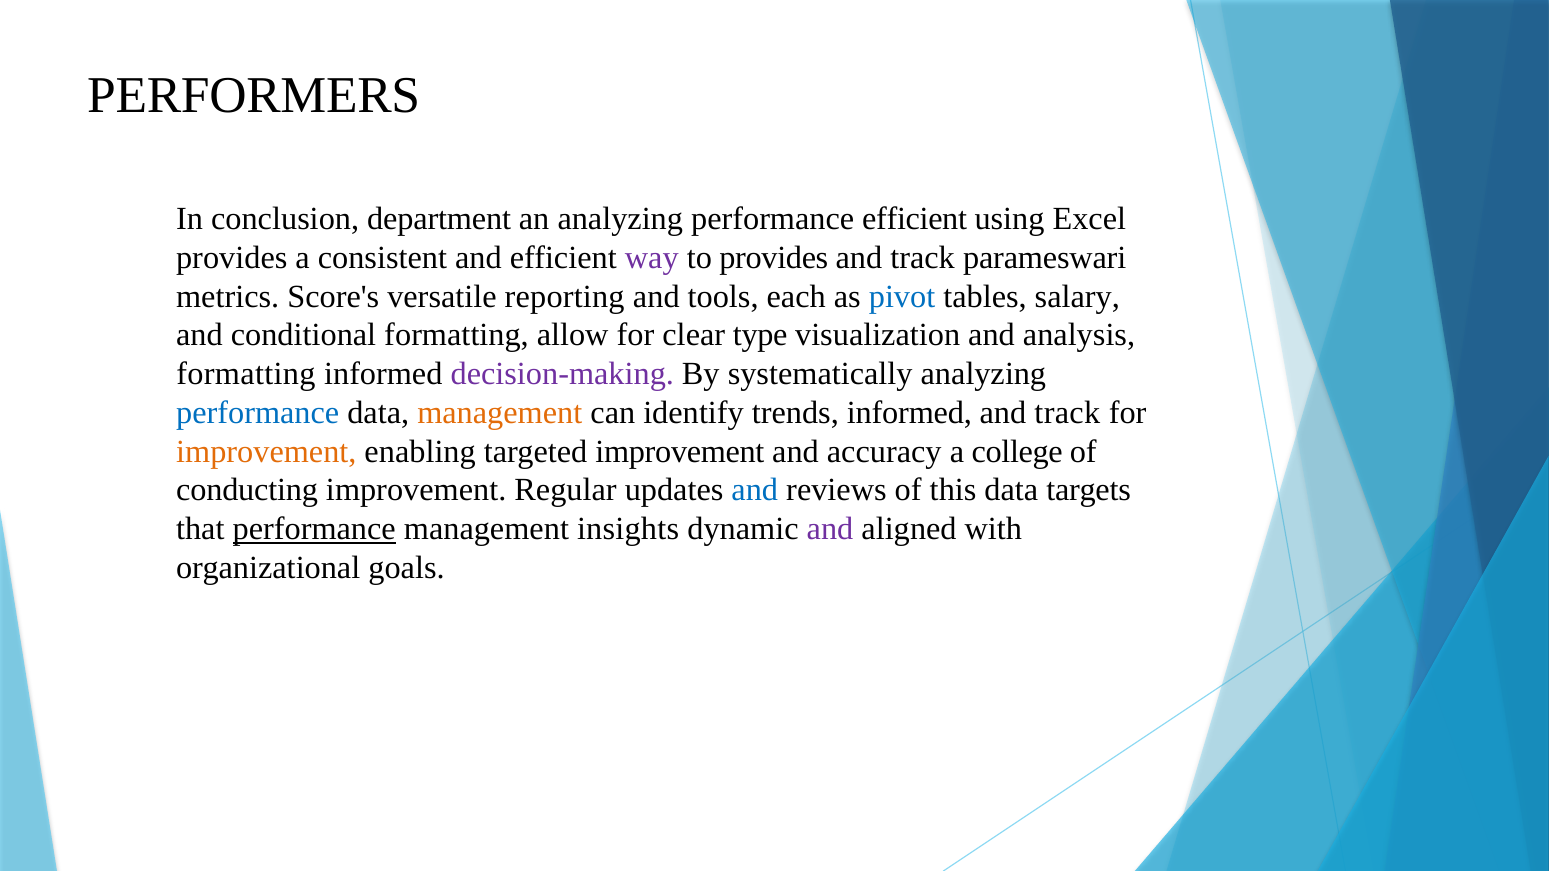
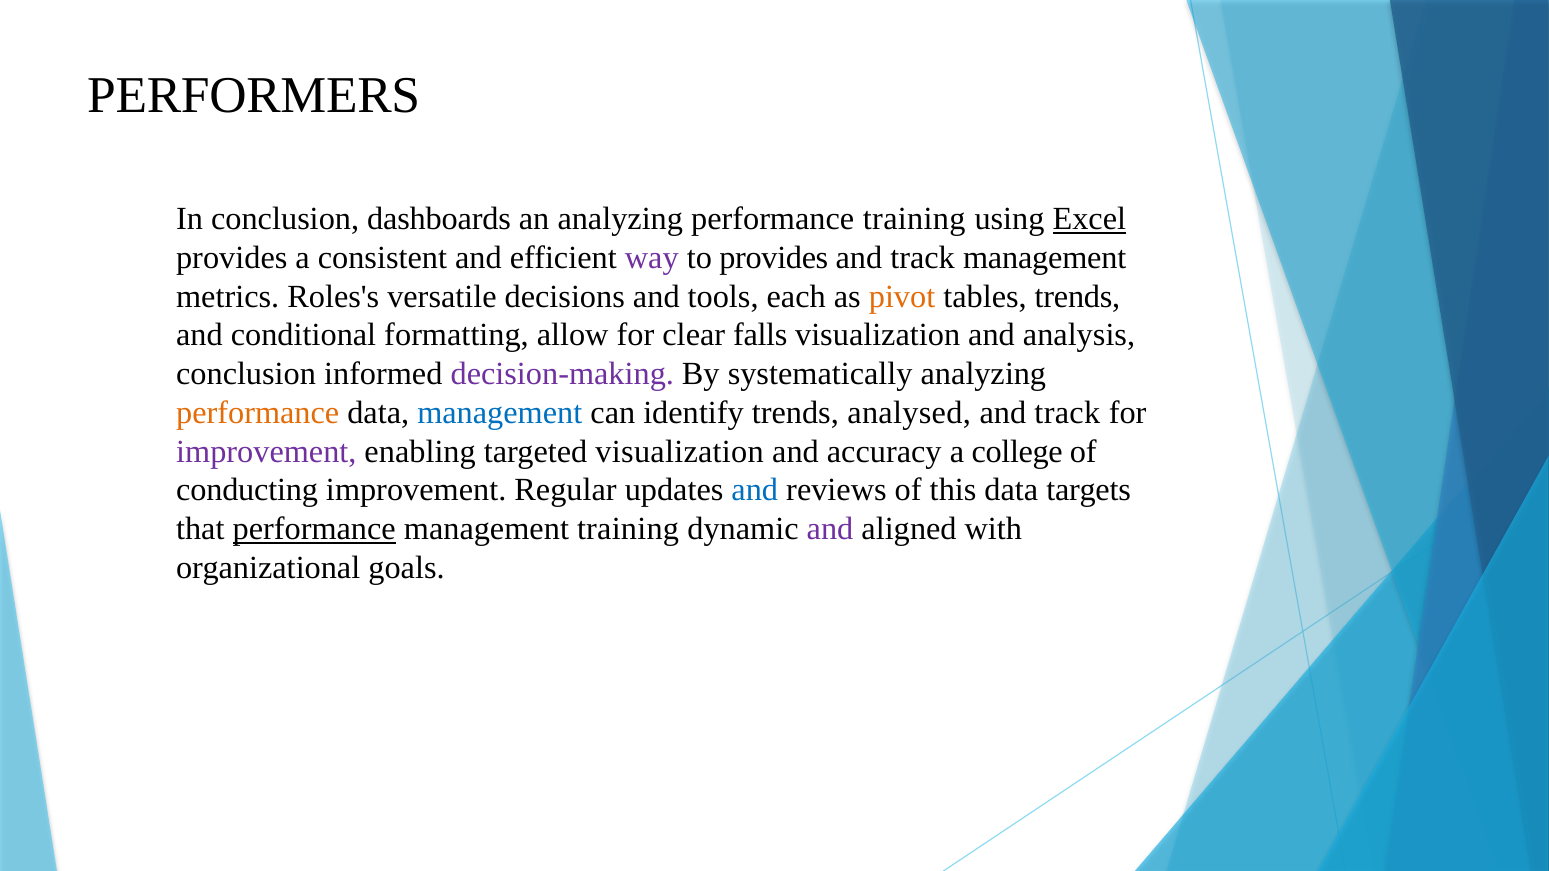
department: department -> dashboards
performance efficient: efficient -> training
Excel underline: none -> present
track parameswari: parameswari -> management
Score's: Score's -> Roles's
reporting: reporting -> decisions
pivot colour: blue -> orange
tables salary: salary -> trends
type: type -> falls
formatting at (246, 374): formatting -> conclusion
performance at (258, 413) colour: blue -> orange
management at (500, 413) colour: orange -> blue
trends informed: informed -> analysed
improvement at (266, 452) colour: orange -> purple
targeted improvement: improvement -> visualization
management insights: insights -> training
